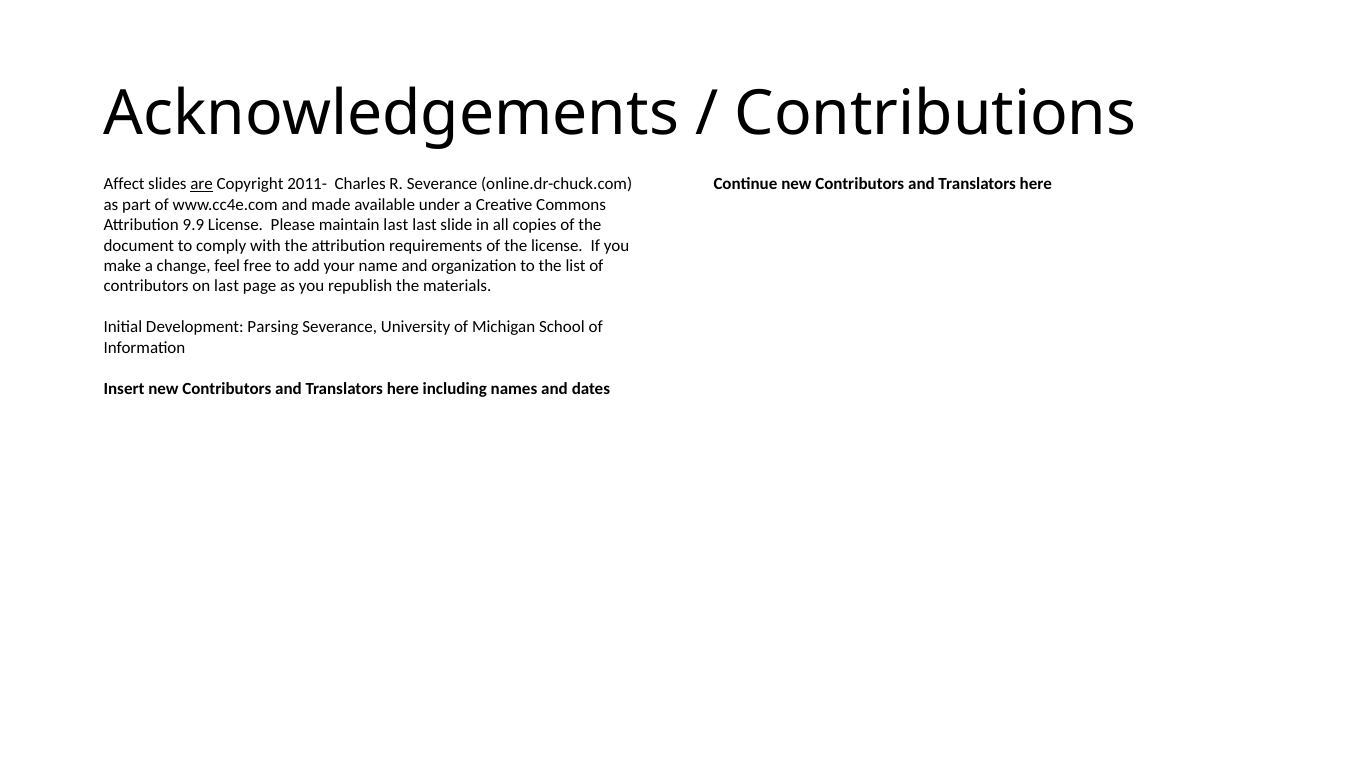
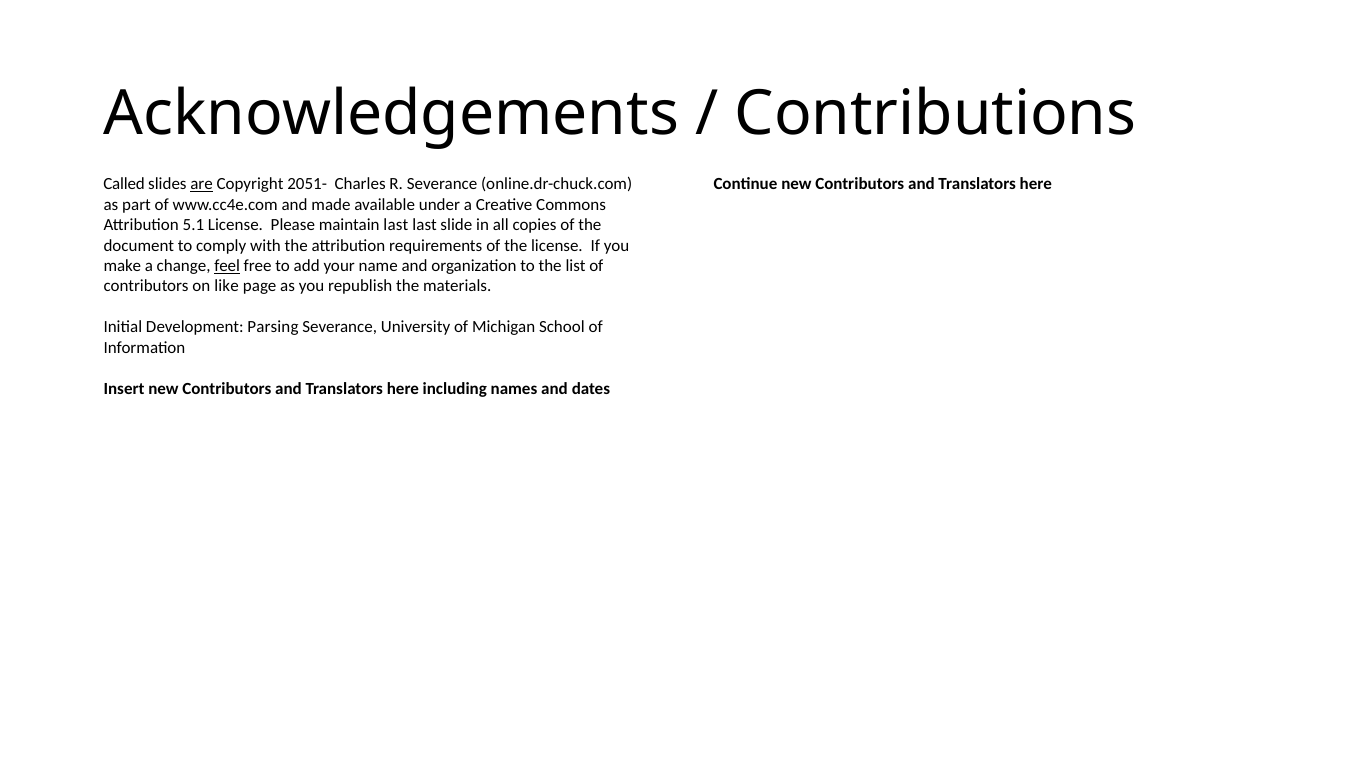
Affect: Affect -> Called
2011-: 2011- -> 2051-
9.9: 9.9 -> 5.1
feel underline: none -> present
on last: last -> like
